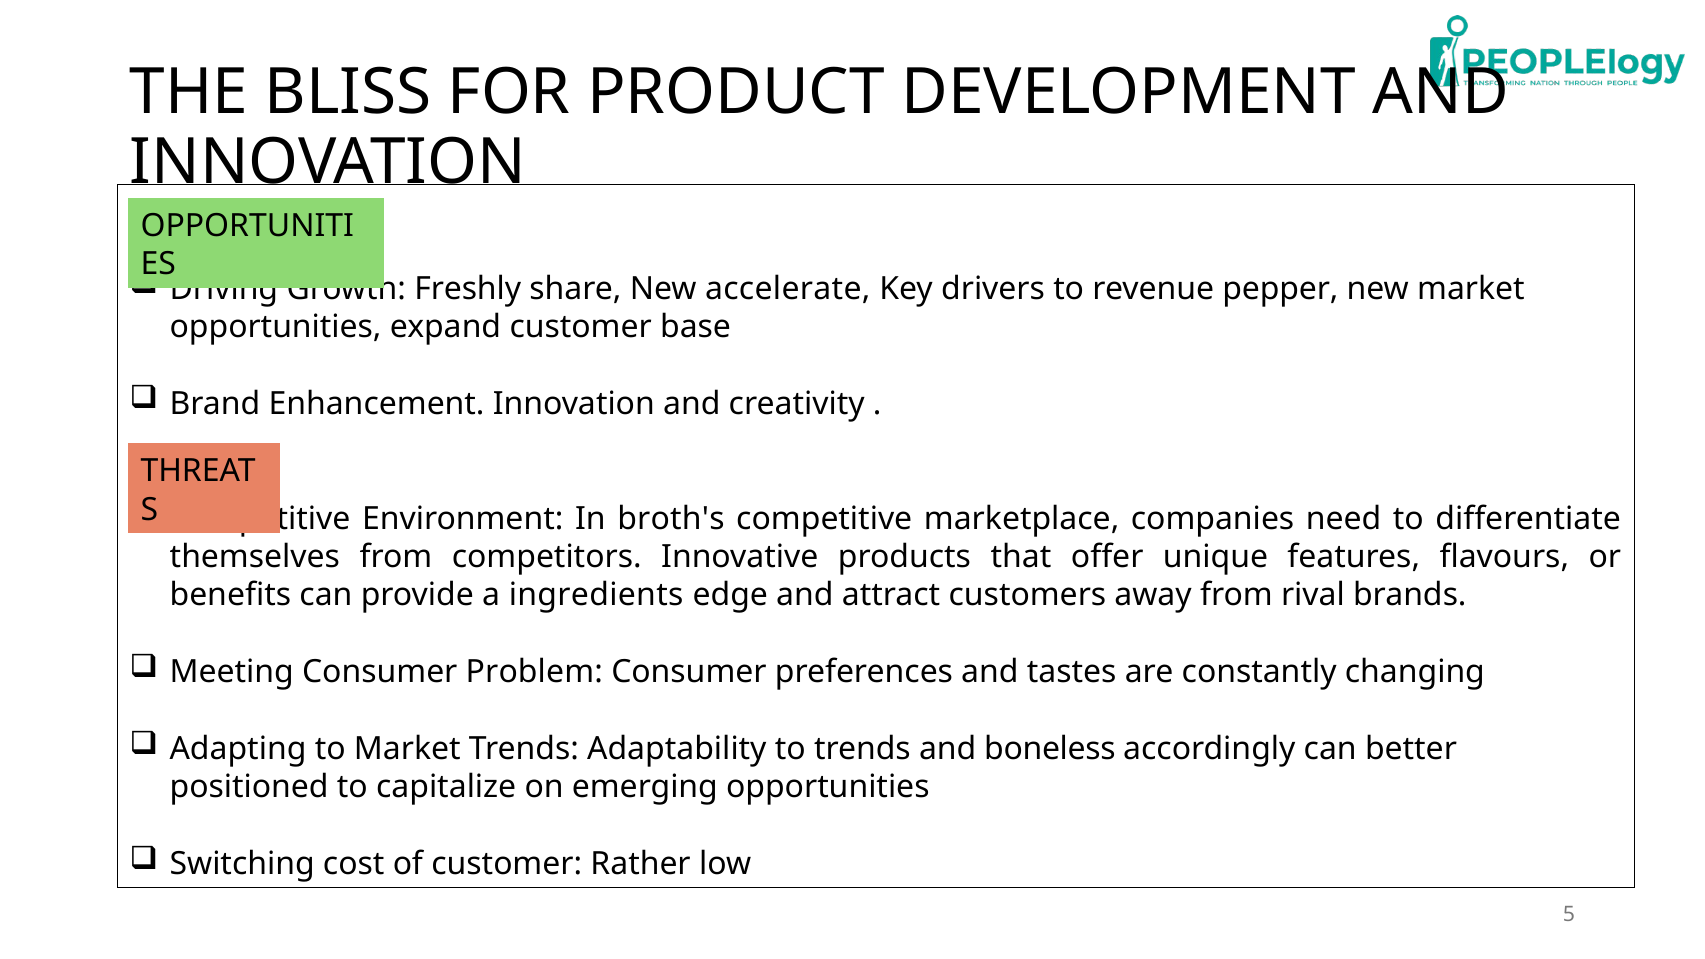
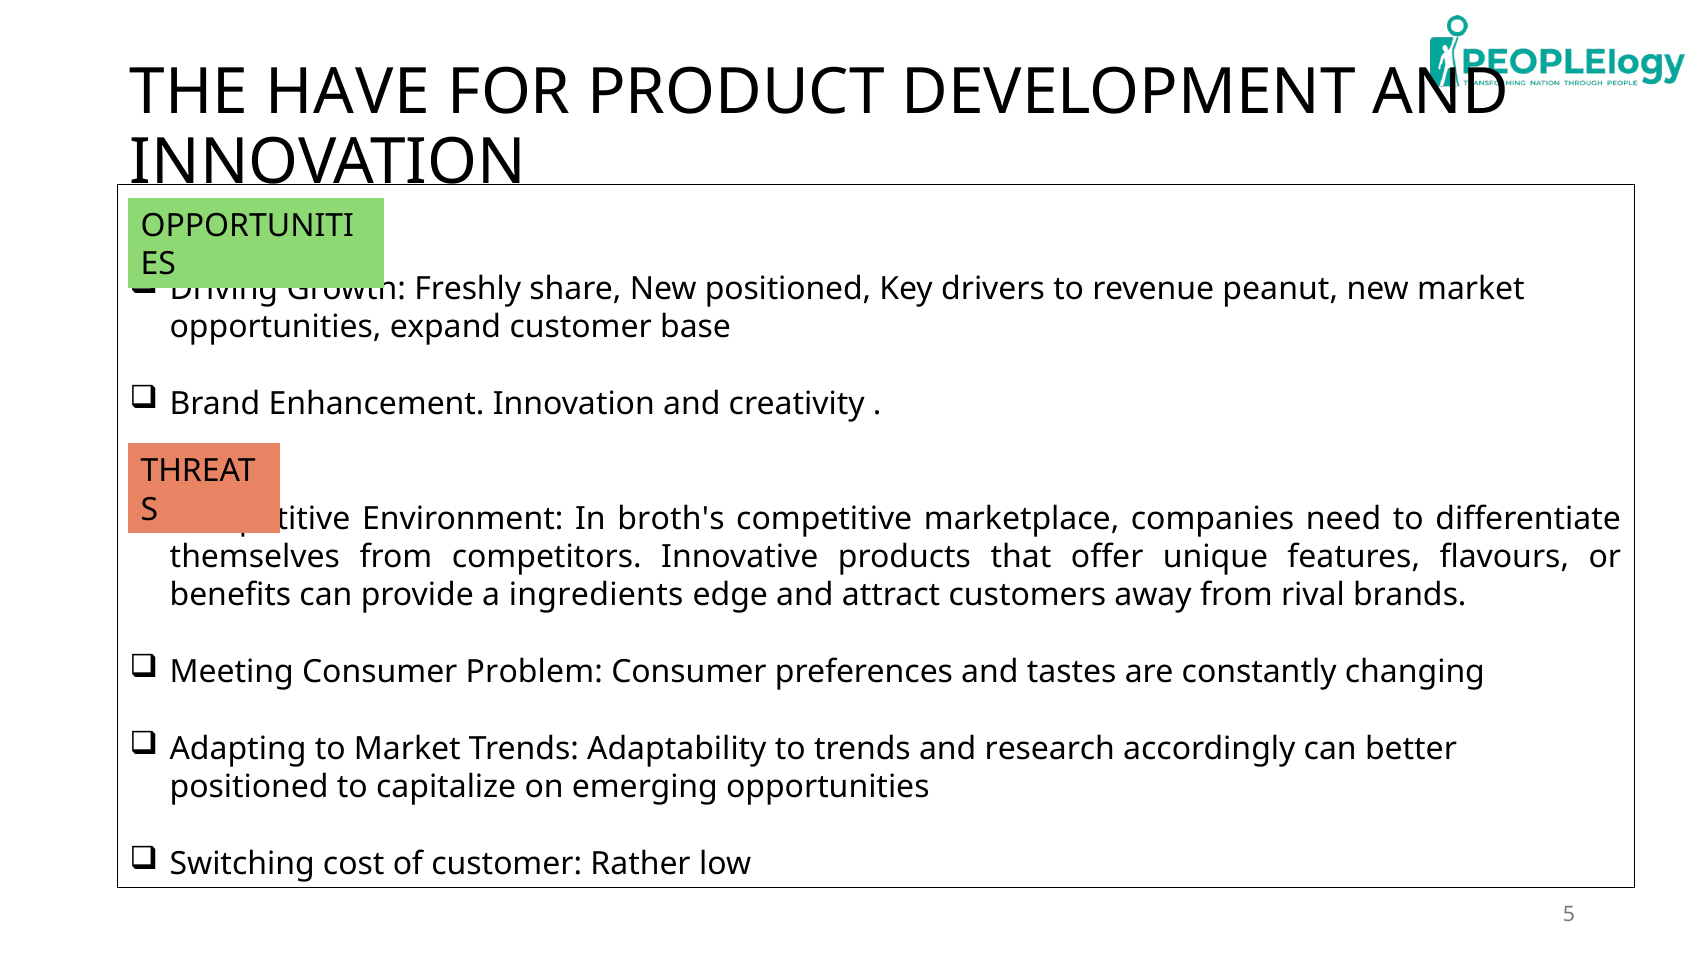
BLISS: BLISS -> HAVE
New accelerate: accelerate -> positioned
pepper: pepper -> peanut
boneless: boneless -> research
